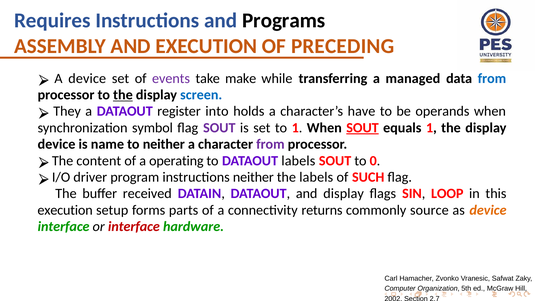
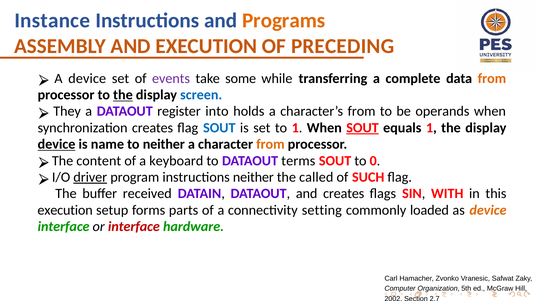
Requires: Requires -> Instance
Programs colour: black -> orange
make: make -> some
managed: managed -> complete
from at (492, 78) colour: blue -> orange
character’s have: have -> from
synchronization symbol: symbol -> creates
SOUT at (219, 128) colour: purple -> blue
device at (57, 144) underline: none -> present
from at (270, 144) colour: purple -> orange
operating: operating -> keyboard
DATAOUT labels: labels -> terms
driver underline: none -> present
the labels: labels -> called
and display: display -> creates
LOOP: LOOP -> WITH
returns: returns -> setting
source: source -> loaded
